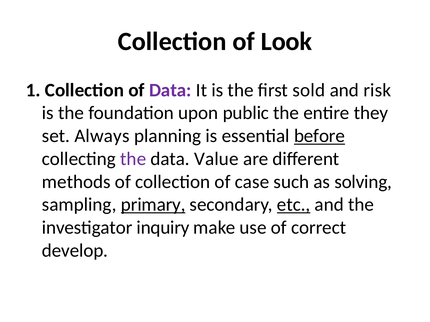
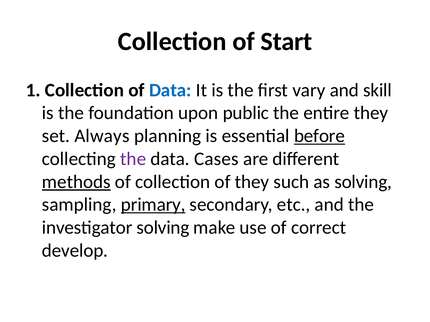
Look: Look -> Start
Data at (170, 90) colour: purple -> blue
sold: sold -> vary
risk: risk -> skill
Value: Value -> Cases
methods underline: none -> present
of case: case -> they
etc underline: present -> none
investigator inquiry: inquiry -> solving
